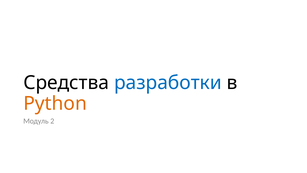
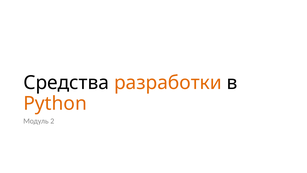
разработки colour: blue -> orange
